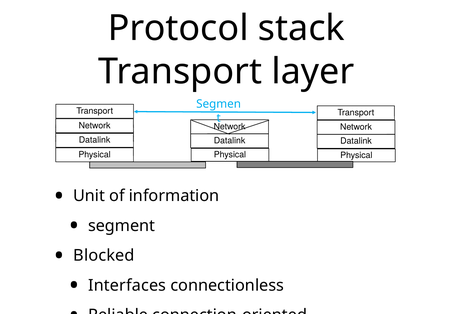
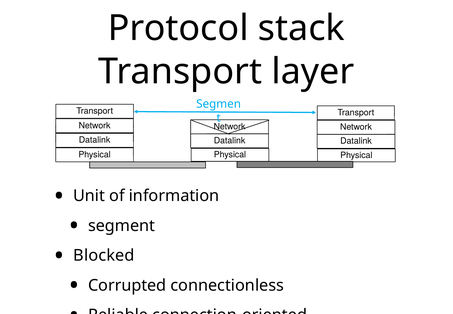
Interfaces: Interfaces -> Corrupted
